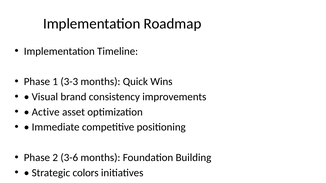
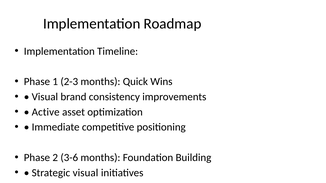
3-3: 3-3 -> 2-3
Strategic colors: colors -> visual
